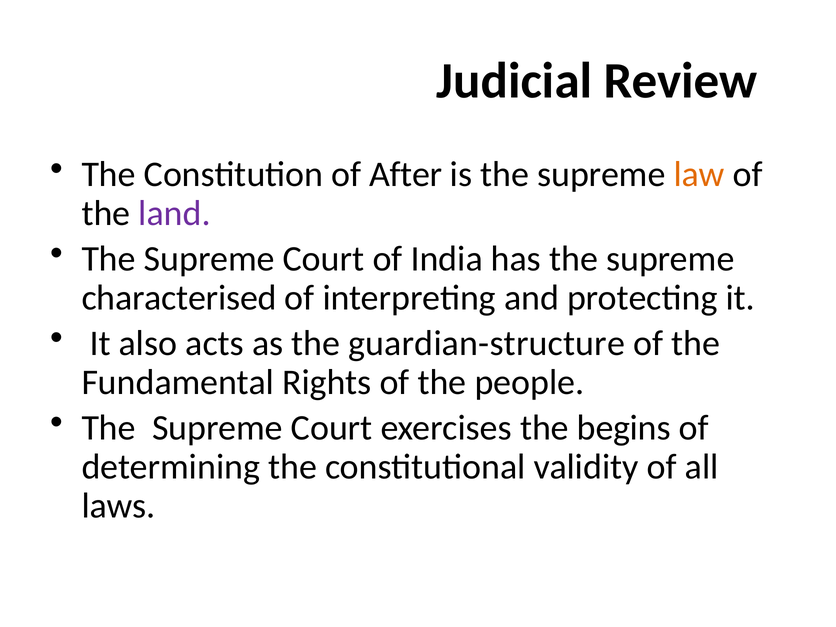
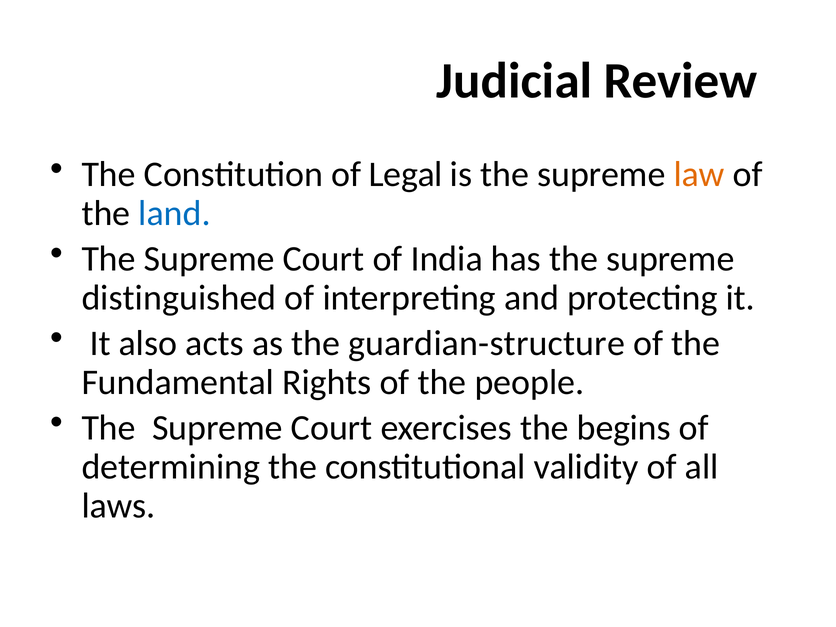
After: After -> Legal
land colour: purple -> blue
characterised: characterised -> distinguished
